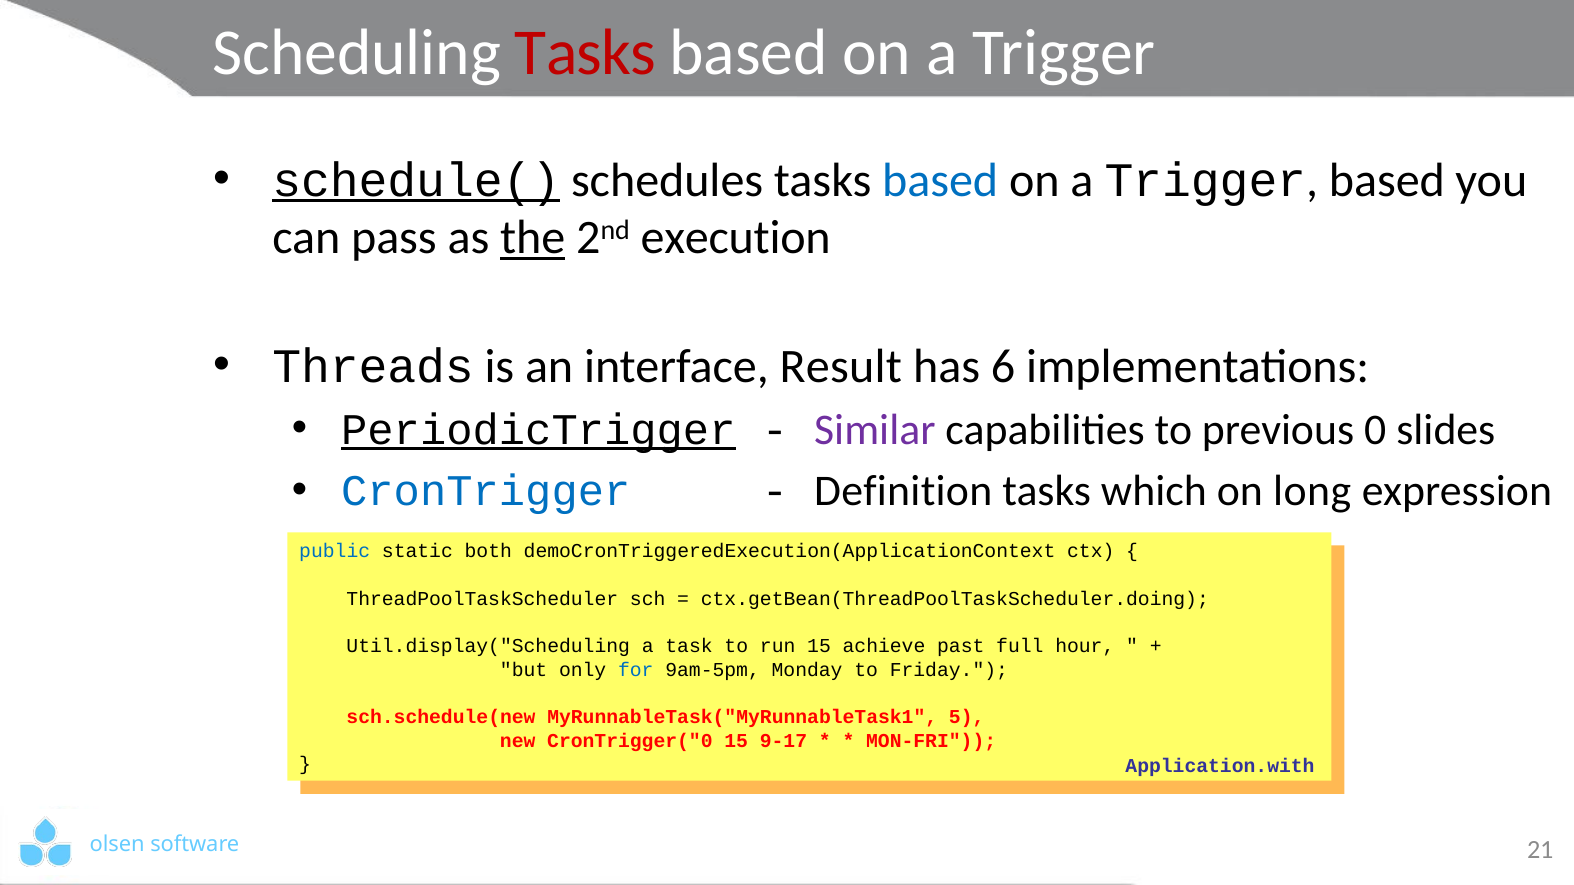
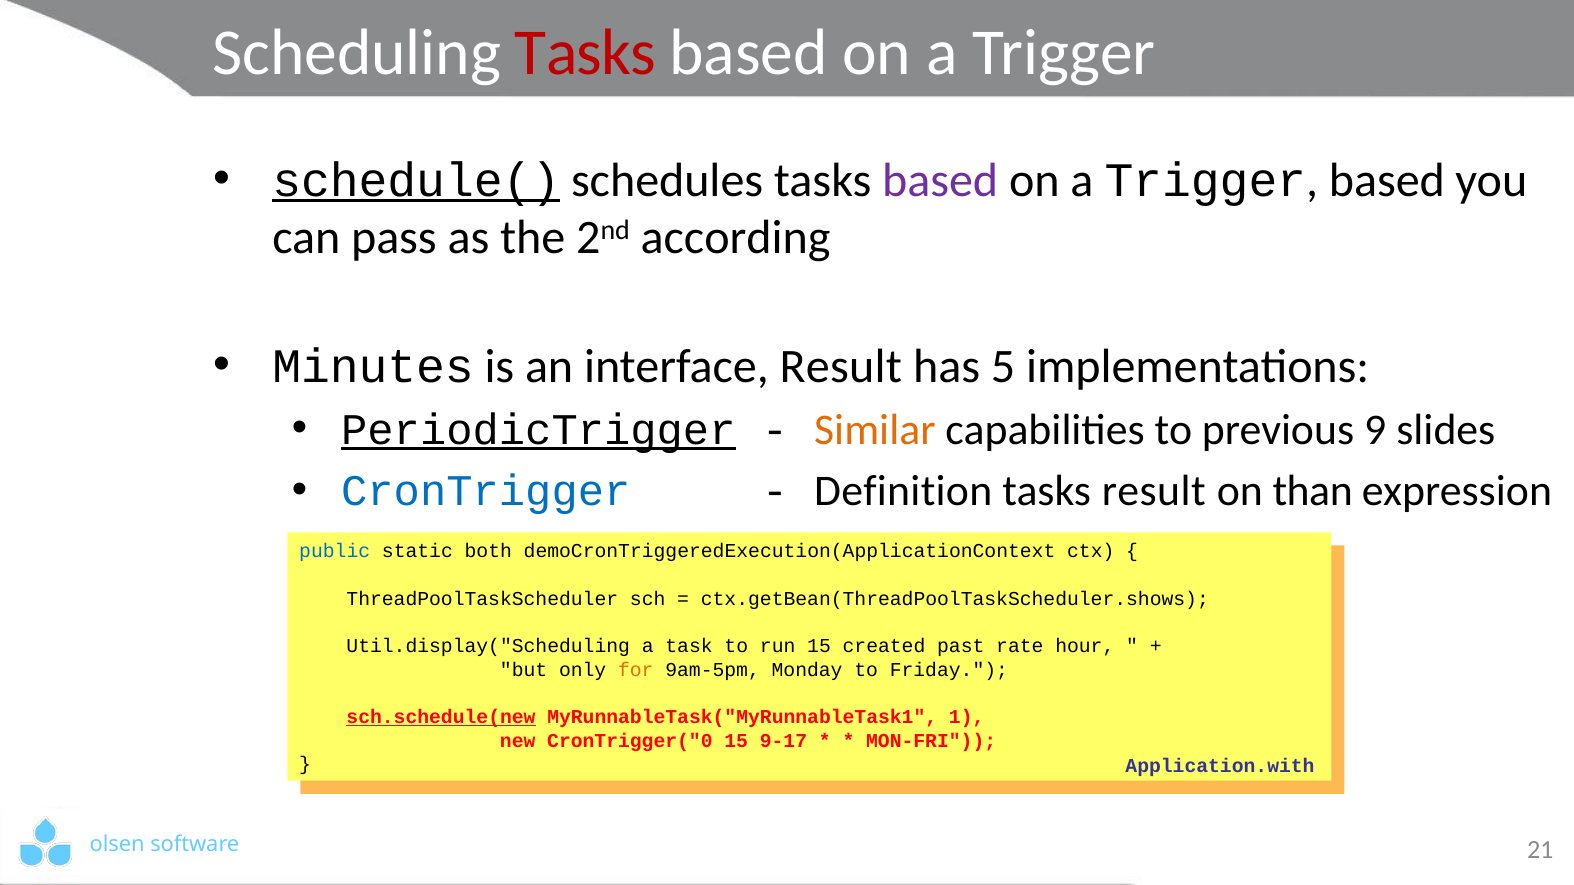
based at (940, 180) colour: blue -> purple
the underline: present -> none
execution: execution -> according
Threads at (373, 366): Threads -> Minutes
6: 6 -> 5
Similar colour: purple -> orange
0: 0 -> 9
tasks which: which -> result
long: long -> than
ctx.getBean(ThreadPoolTaskScheduler.doing: ctx.getBean(ThreadPoolTaskScheduler.doing -> ctx.getBean(ThreadPoolTaskScheduler.shows
achieve: achieve -> created
full: full -> rate
for at (636, 670) colour: blue -> orange
sch.schedule(new at (441, 717) underline: none -> present
5: 5 -> 1
